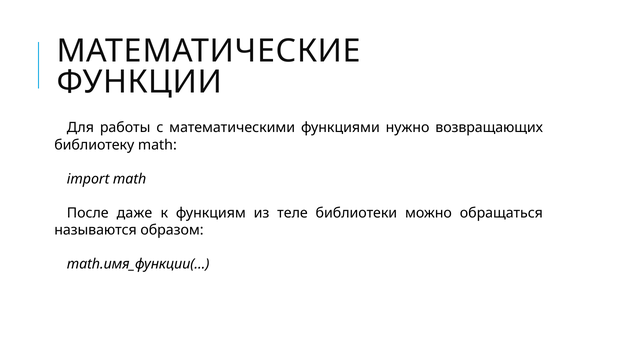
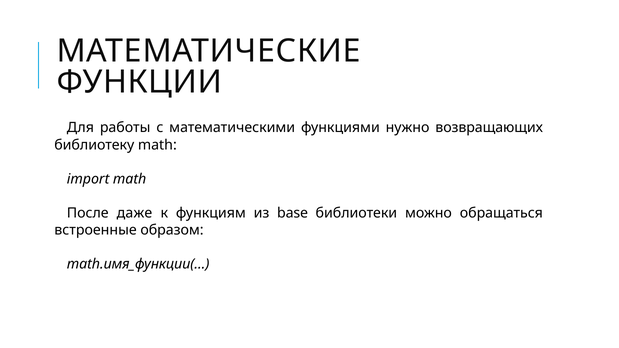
теле: теле -> base
называются: называются -> встроенные
